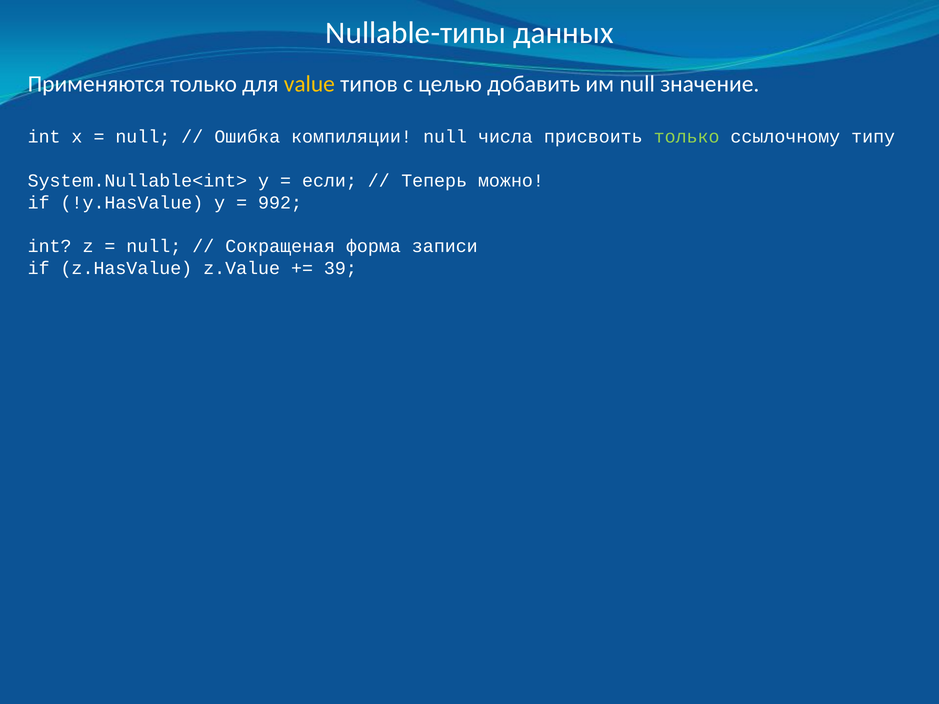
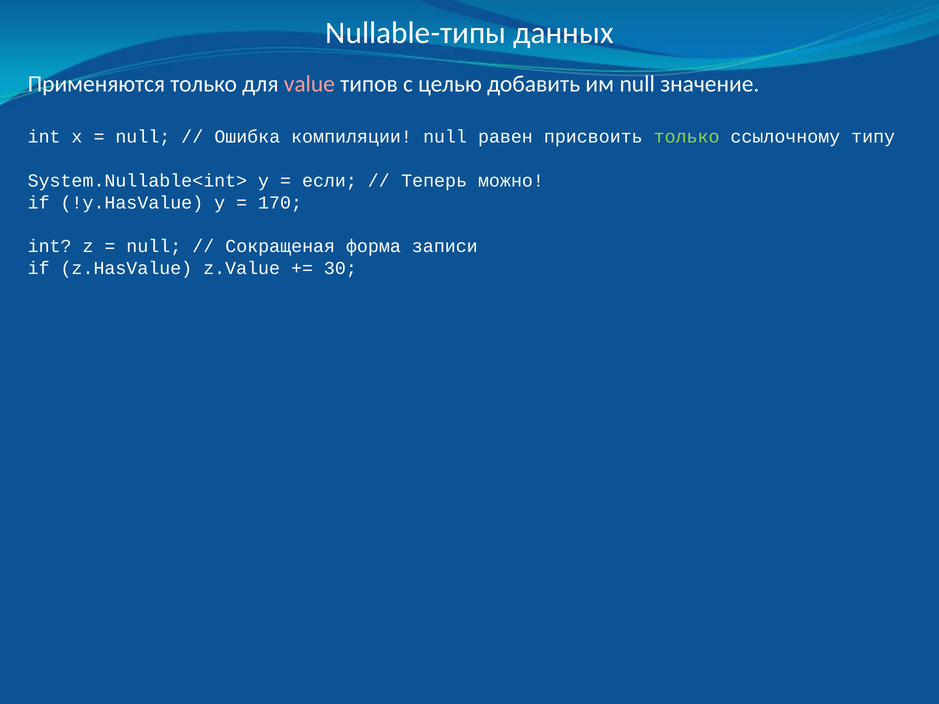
value colour: yellow -> pink
числа: числа -> равен
992: 992 -> 170
39: 39 -> 30
